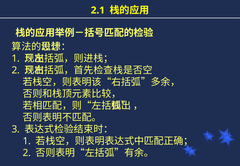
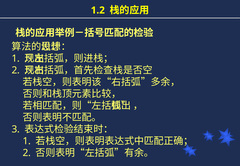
2.1: 2.1 -> 1.2
